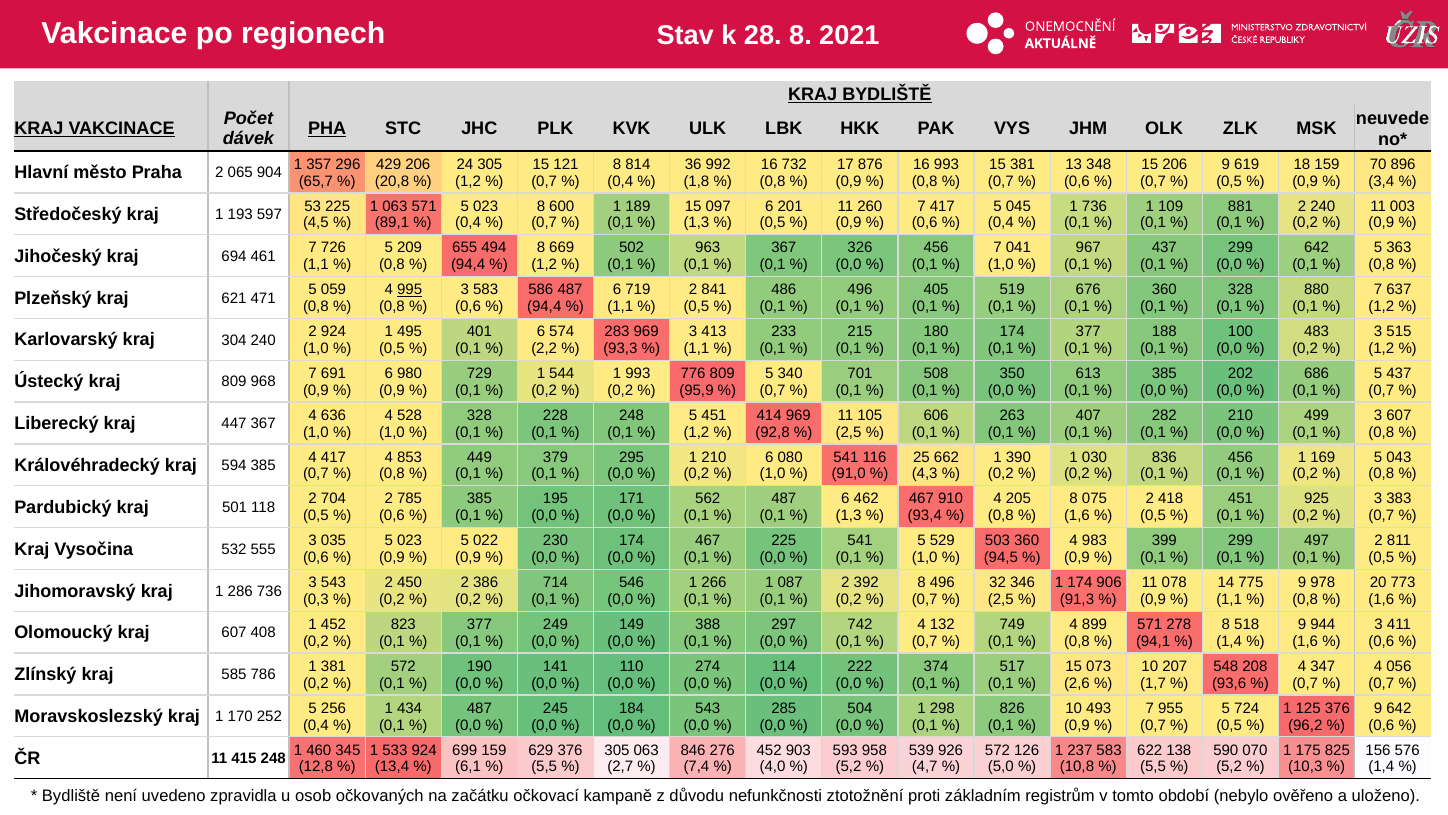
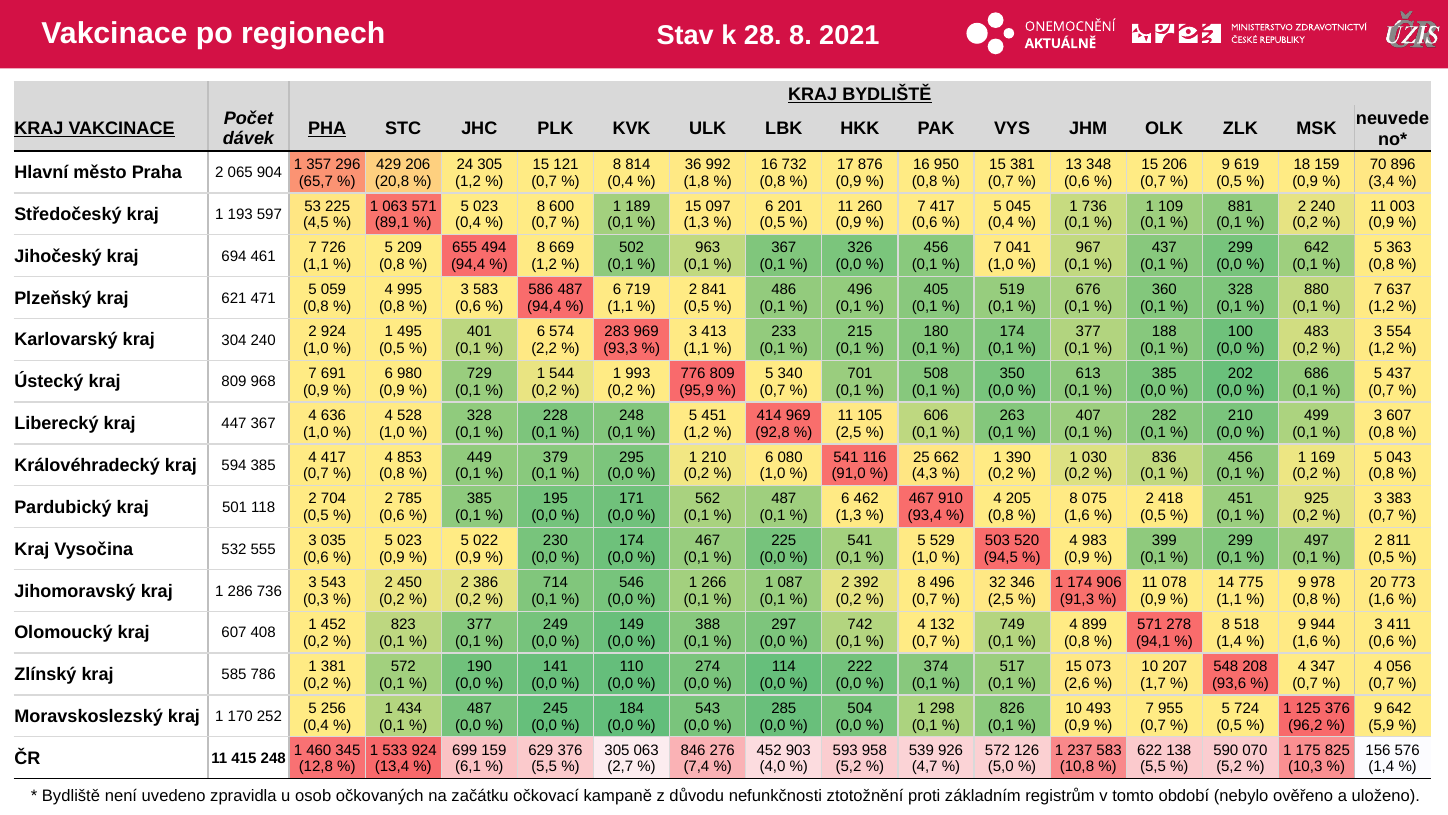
16 993: 993 -> 950
995 underline: present -> none
515: 515 -> 554
503 360: 360 -> 520
0,6 at (1381, 725): 0,6 -> 5,9
